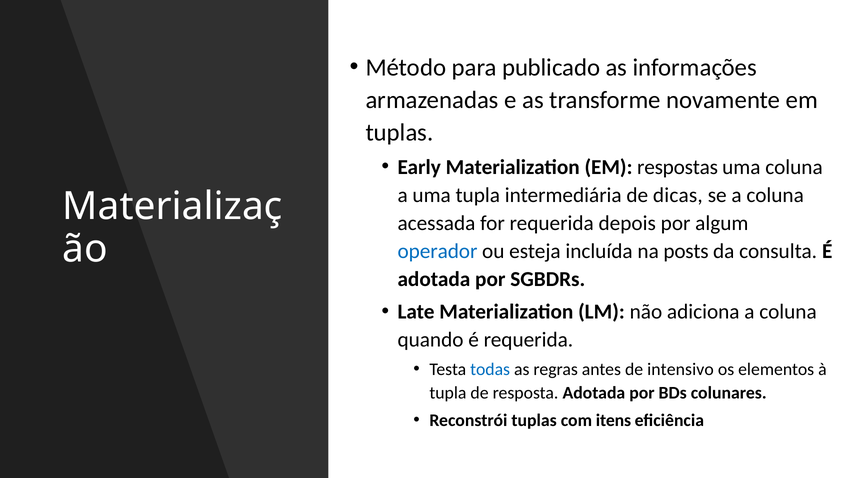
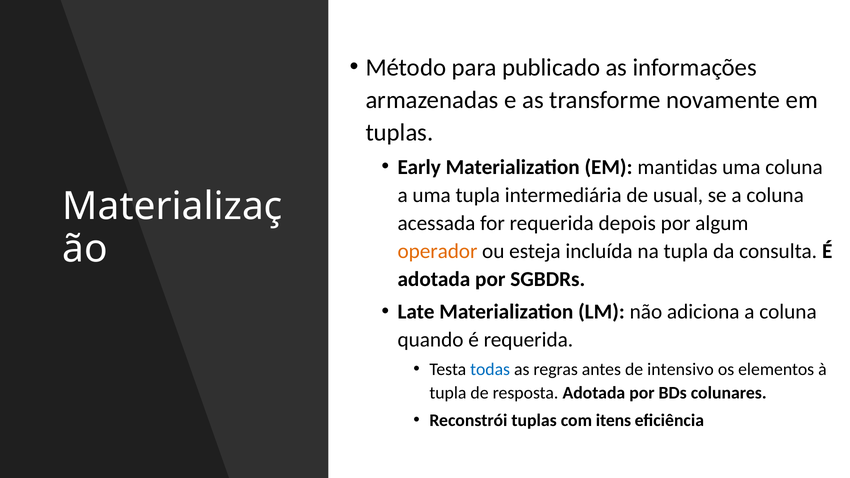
respostas: respostas -> mantidas
dicas: dicas -> usual
operador colour: blue -> orange
na posts: posts -> tupla
